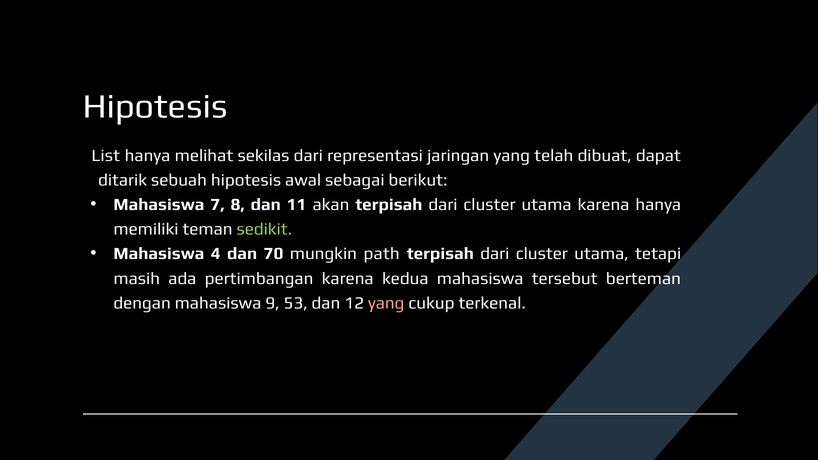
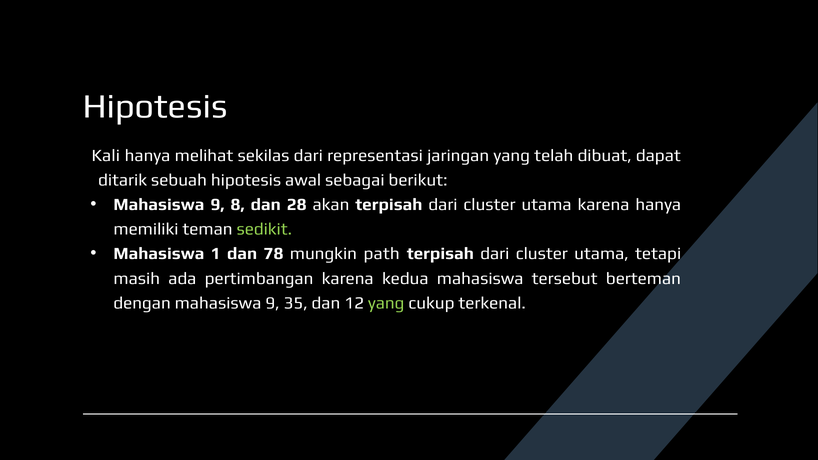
List: List -> Kali
7 at (218, 205): 7 -> 9
11: 11 -> 28
4: 4 -> 1
70: 70 -> 78
53: 53 -> 35
yang at (386, 303) colour: pink -> light green
